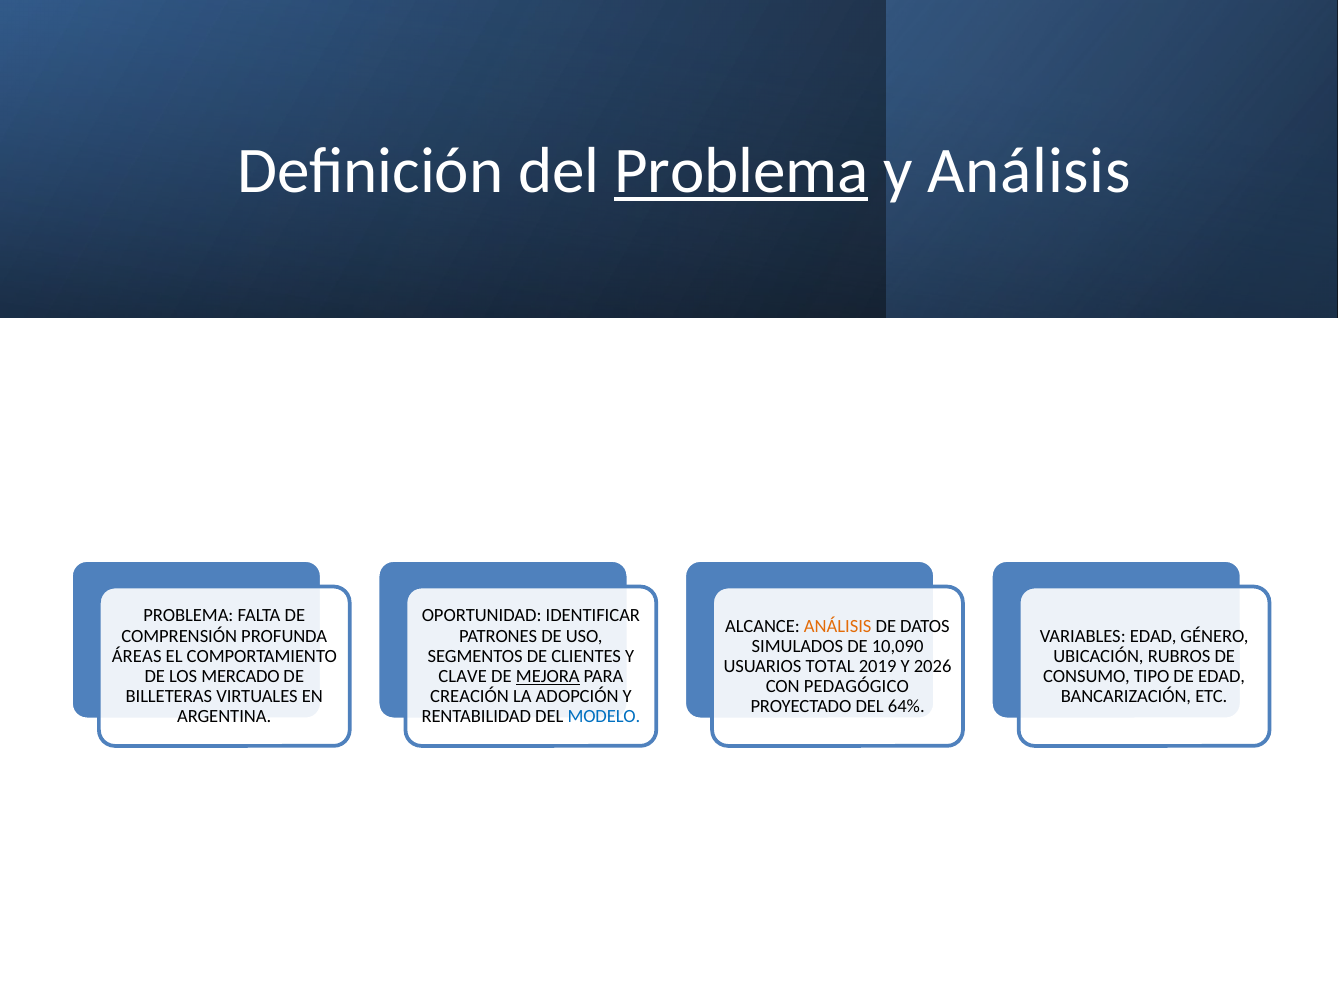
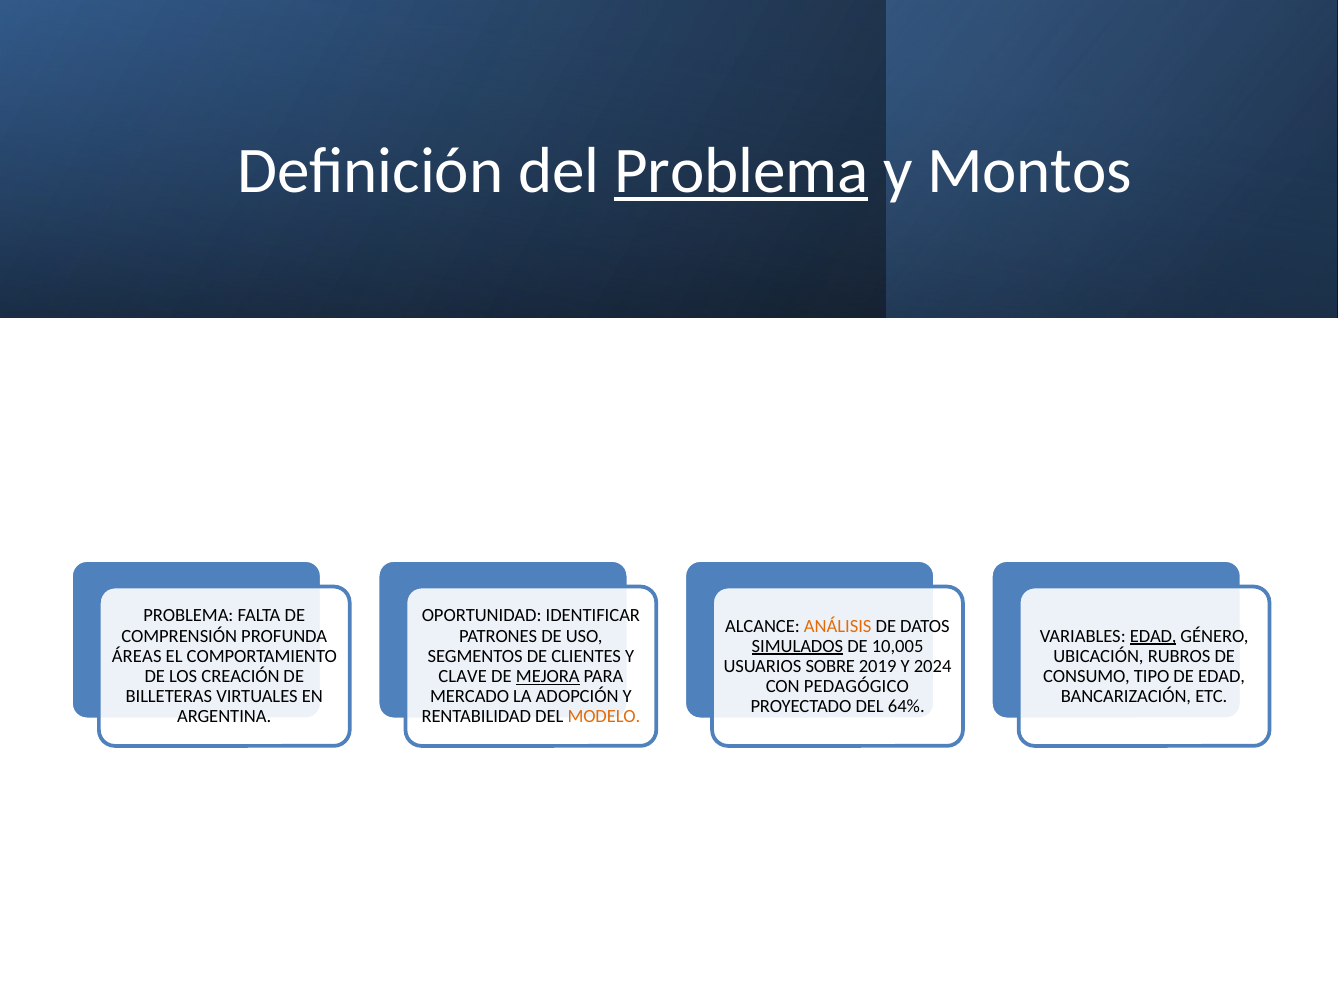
y Análisis: Análisis -> Montos
EDAD at (1153, 636) underline: none -> present
SIMULADOS underline: none -> present
10,090: 10,090 -> 10,005
TOTAL: TOTAL -> SOBRE
2026: 2026 -> 2024
MERCADO: MERCADO -> CREACIÓN
CREACIÓN: CREACIÓN -> MERCADO
MODELO colour: blue -> orange
